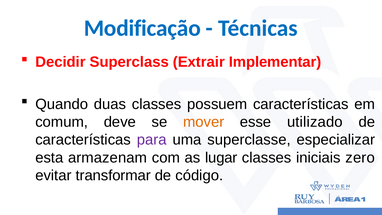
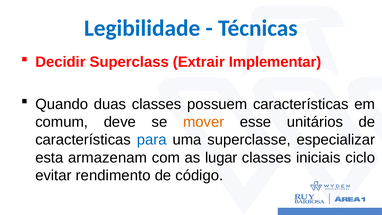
Modificação: Modificação -> Legibilidade
utilizado: utilizado -> unitários
para colour: purple -> blue
zero: zero -> ciclo
transformar: transformar -> rendimento
